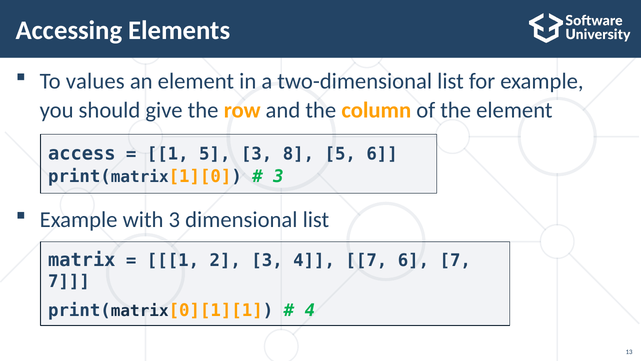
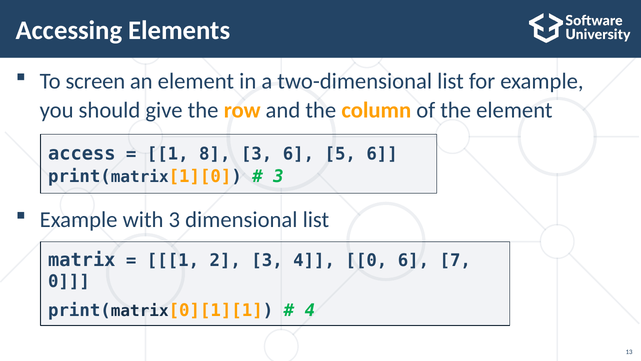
values: values -> screen
1 5: 5 -> 8
3 8: 8 -> 6
4 7: 7 -> 0
7 at (69, 281): 7 -> 0
